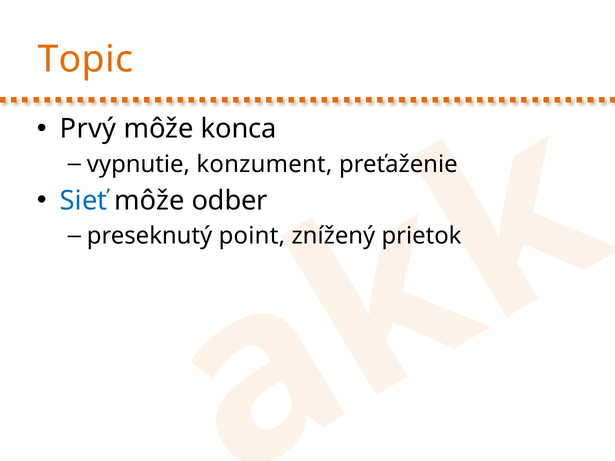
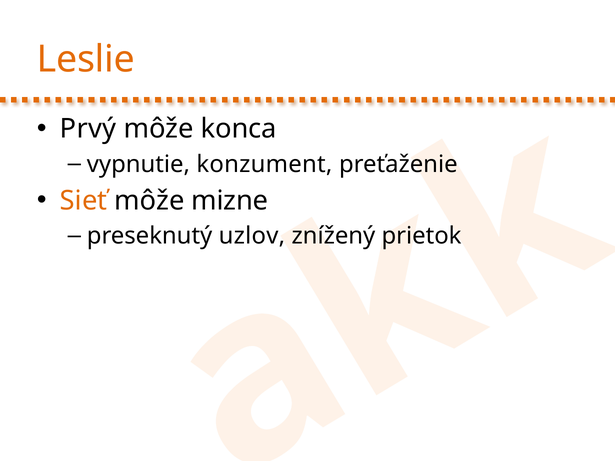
Topic: Topic -> Leslie
Sieť colour: blue -> orange
odber: odber -> mizne
point: point -> uzlov
